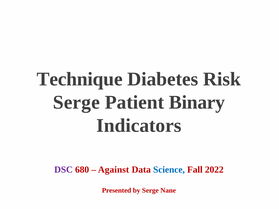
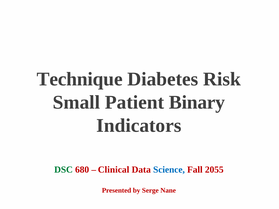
Serge at (76, 102): Serge -> Small
DSC colour: purple -> green
Against: Against -> Clinical
2022: 2022 -> 2055
